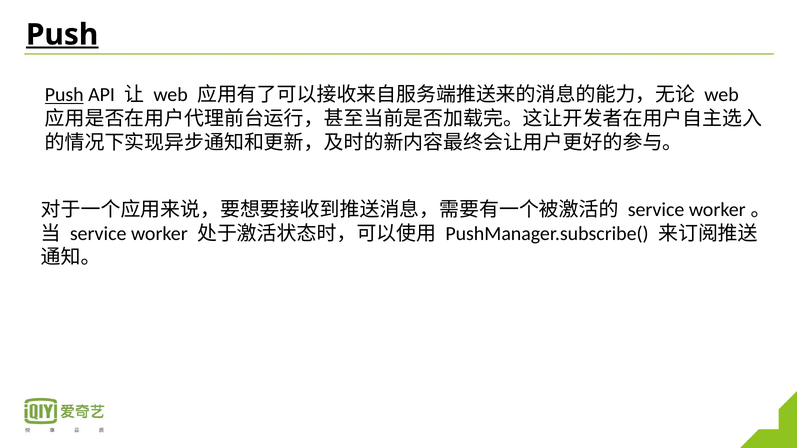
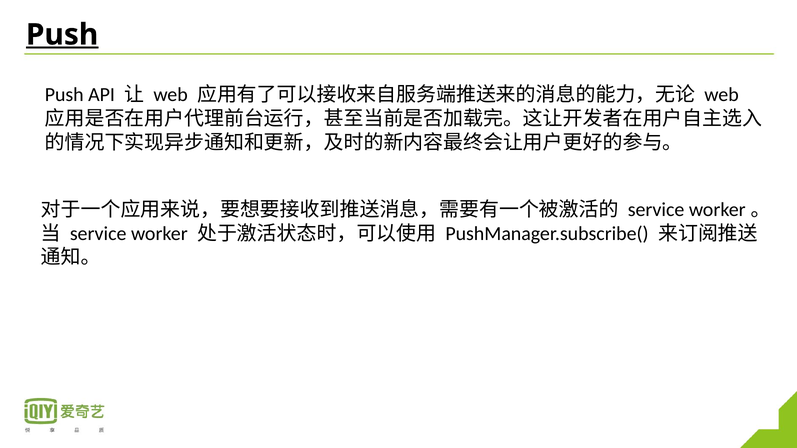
Push at (64, 95) underline: present -> none
